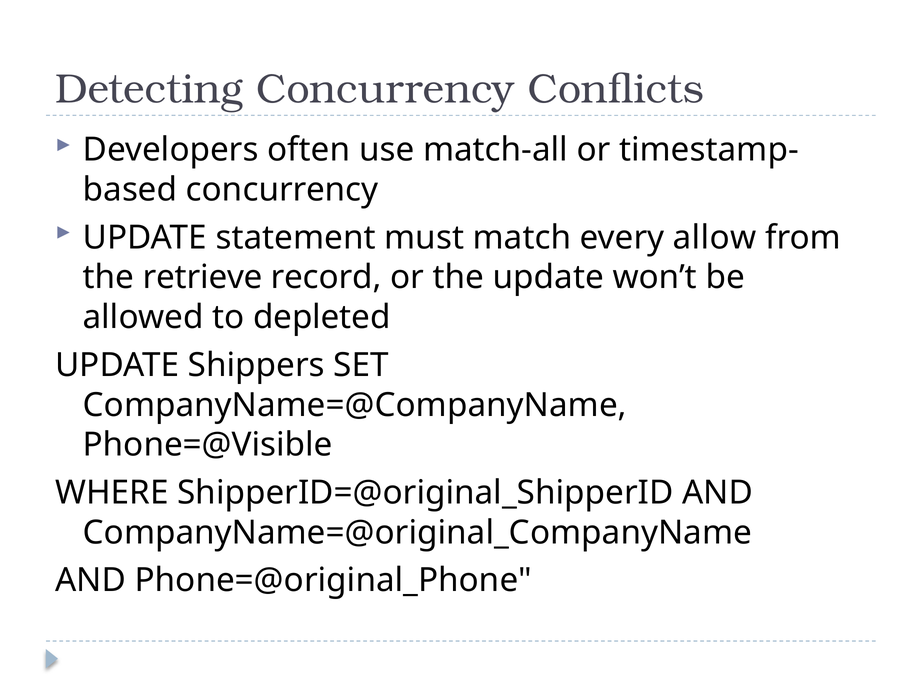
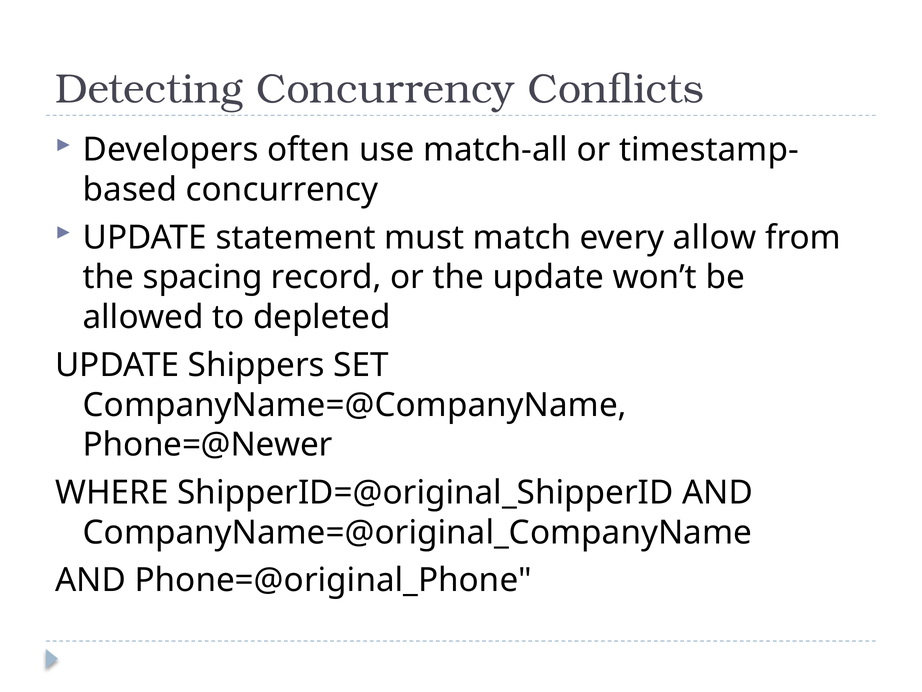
retrieve: retrieve -> spacing
Phone=@Visible: Phone=@Visible -> Phone=@Newer
